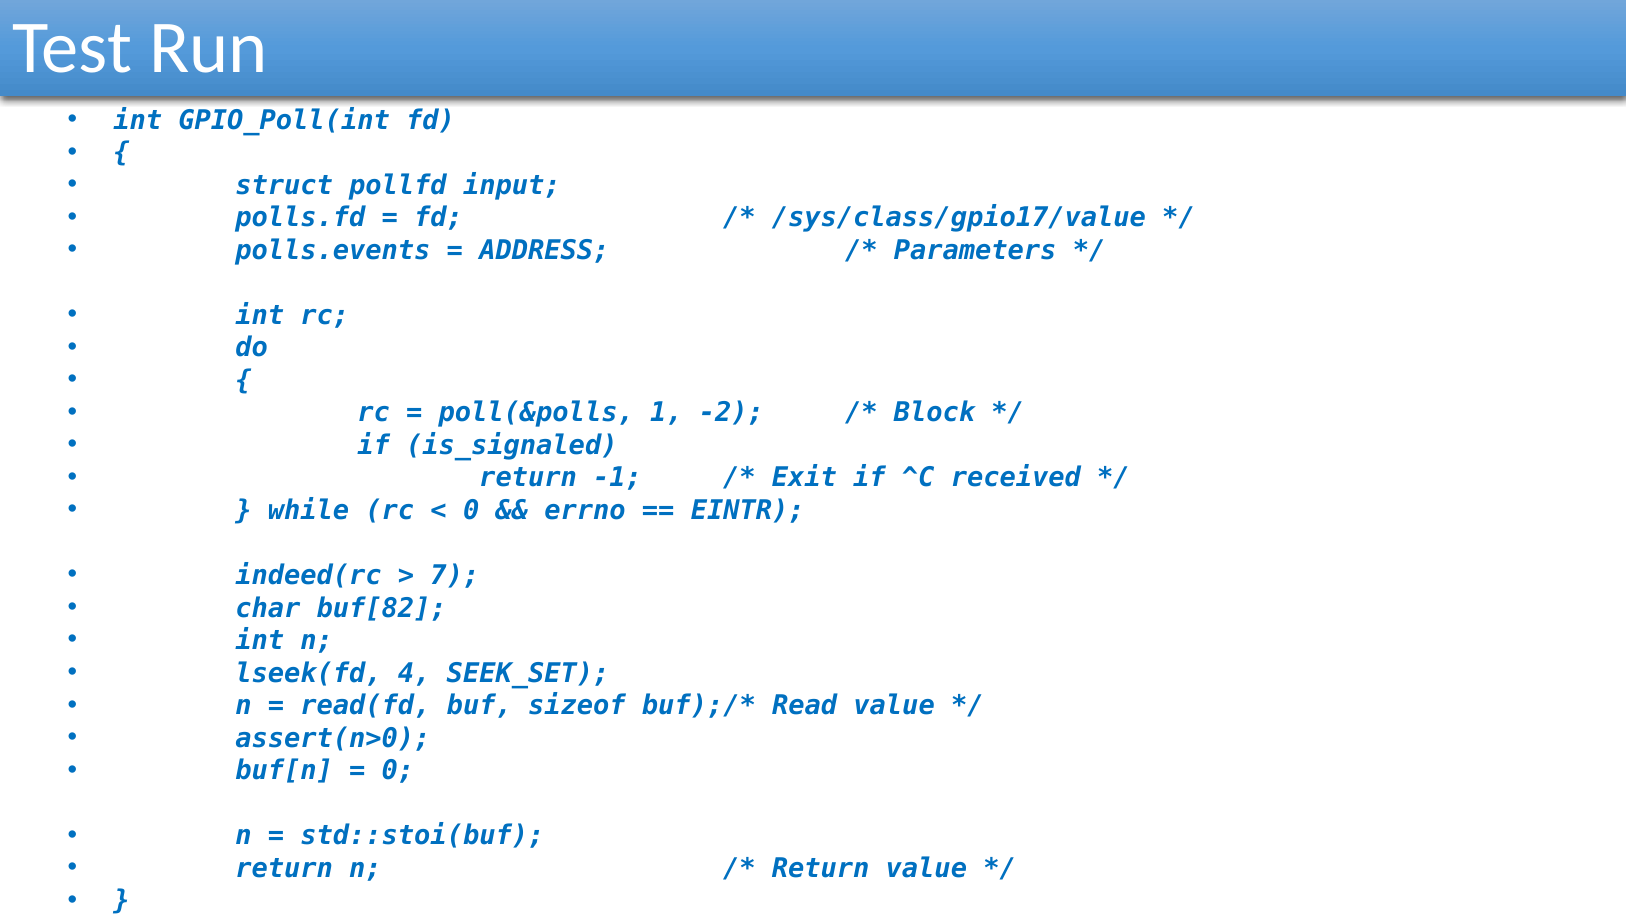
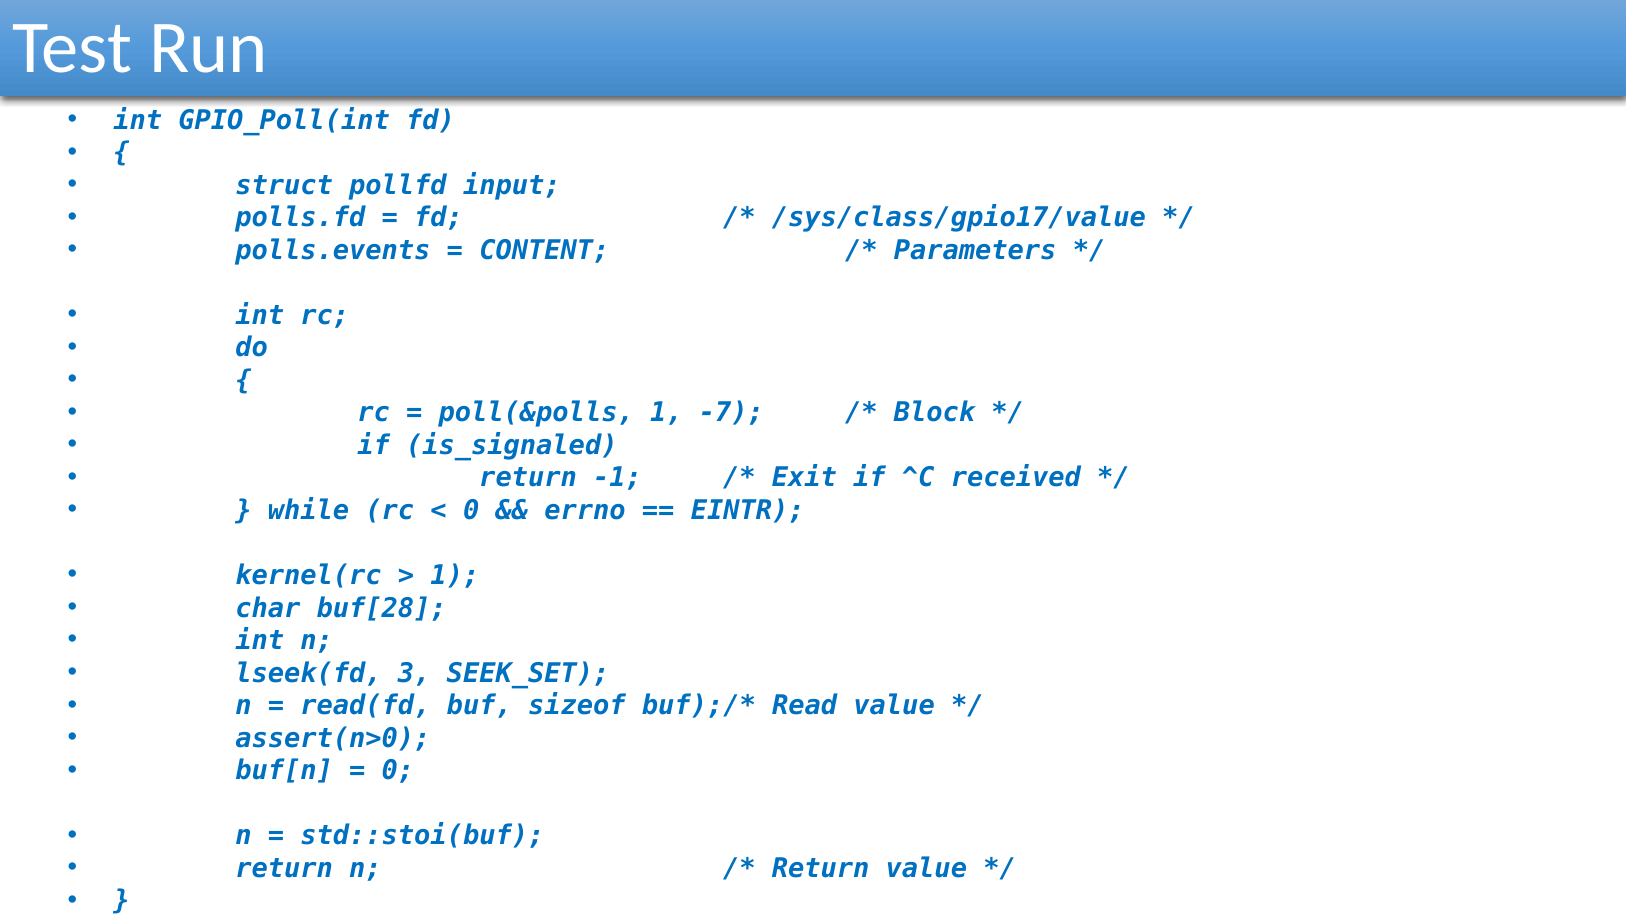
ADDRESS: ADDRESS -> CONTENT
-2: -2 -> -7
indeed(rc: indeed(rc -> kernel(rc
7 at (455, 575): 7 -> 1
buf[82: buf[82 -> buf[28
4: 4 -> 3
